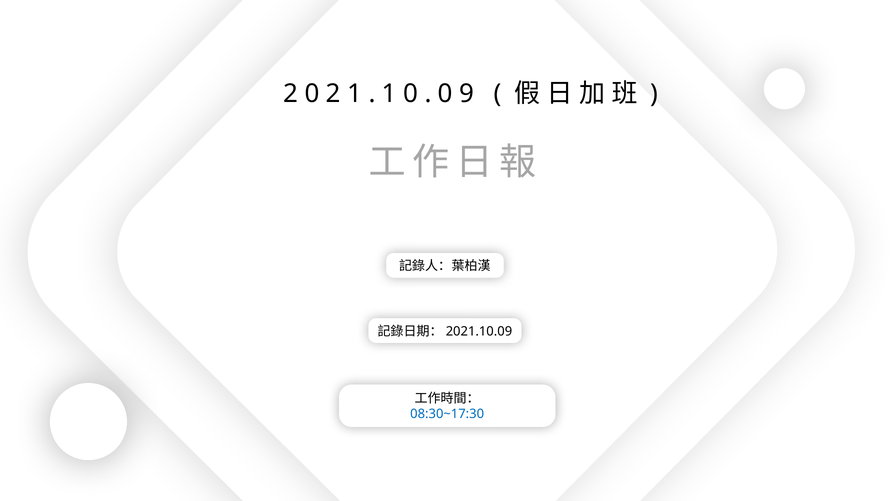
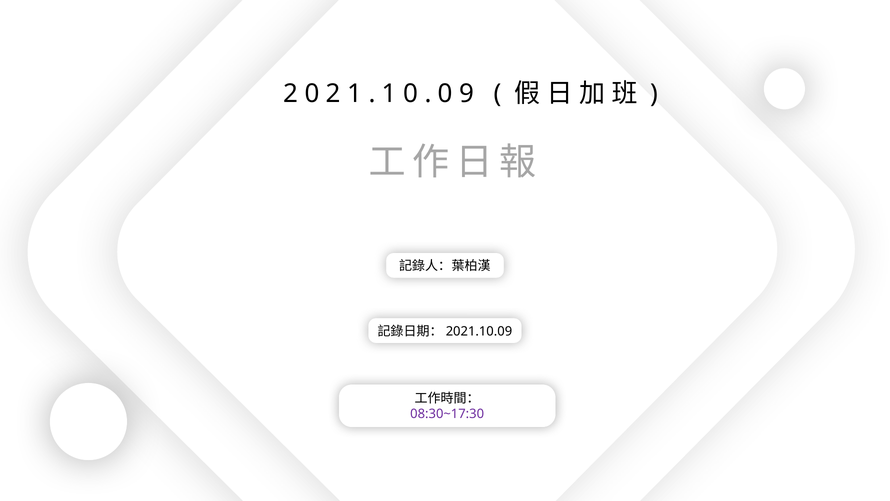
08:30~17:30 colour: blue -> purple
